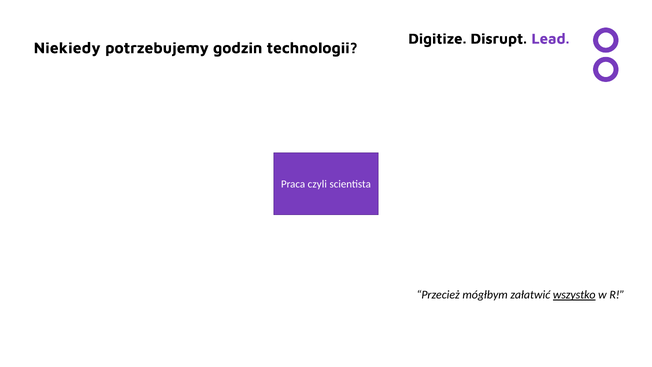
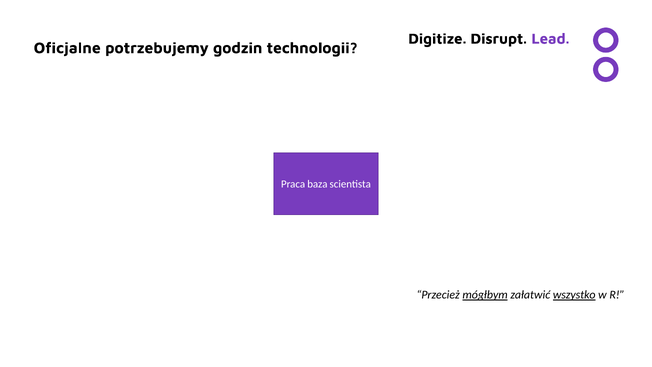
Niekiedy: Niekiedy -> Oficjalne
czyli: czyli -> baza
mógłbym underline: none -> present
